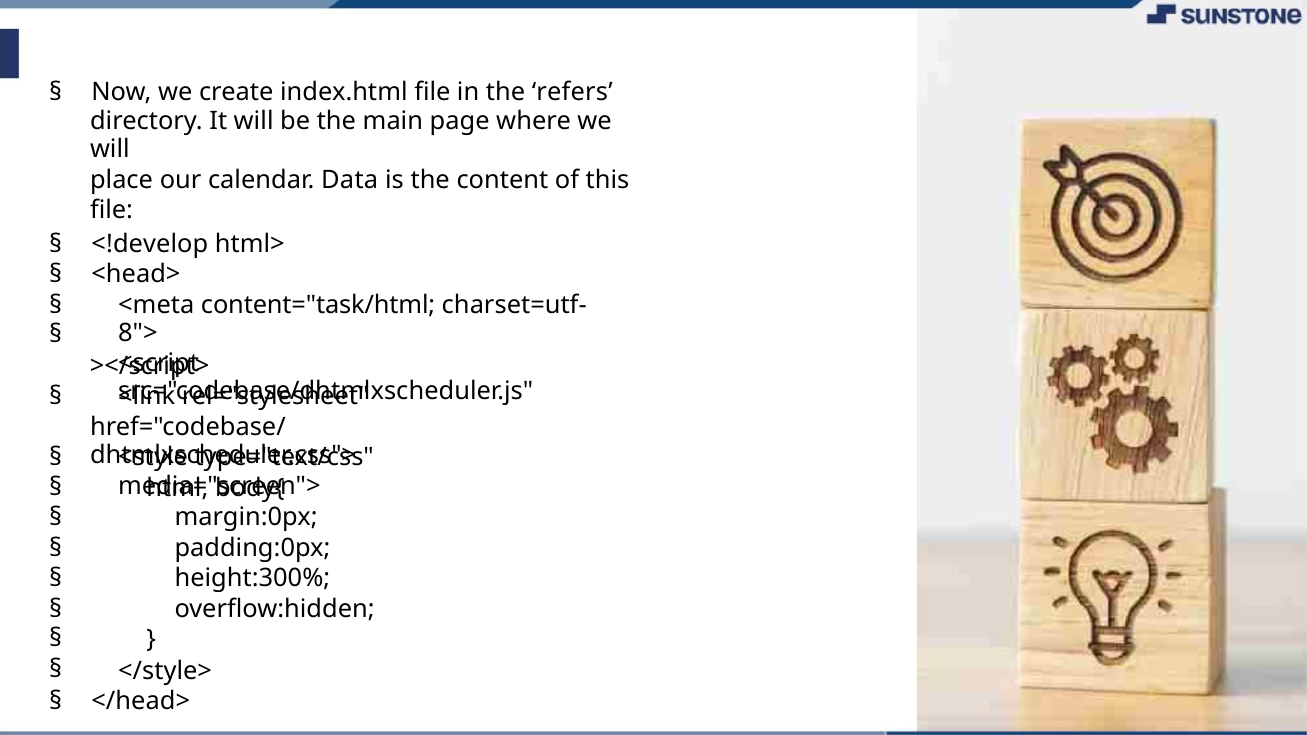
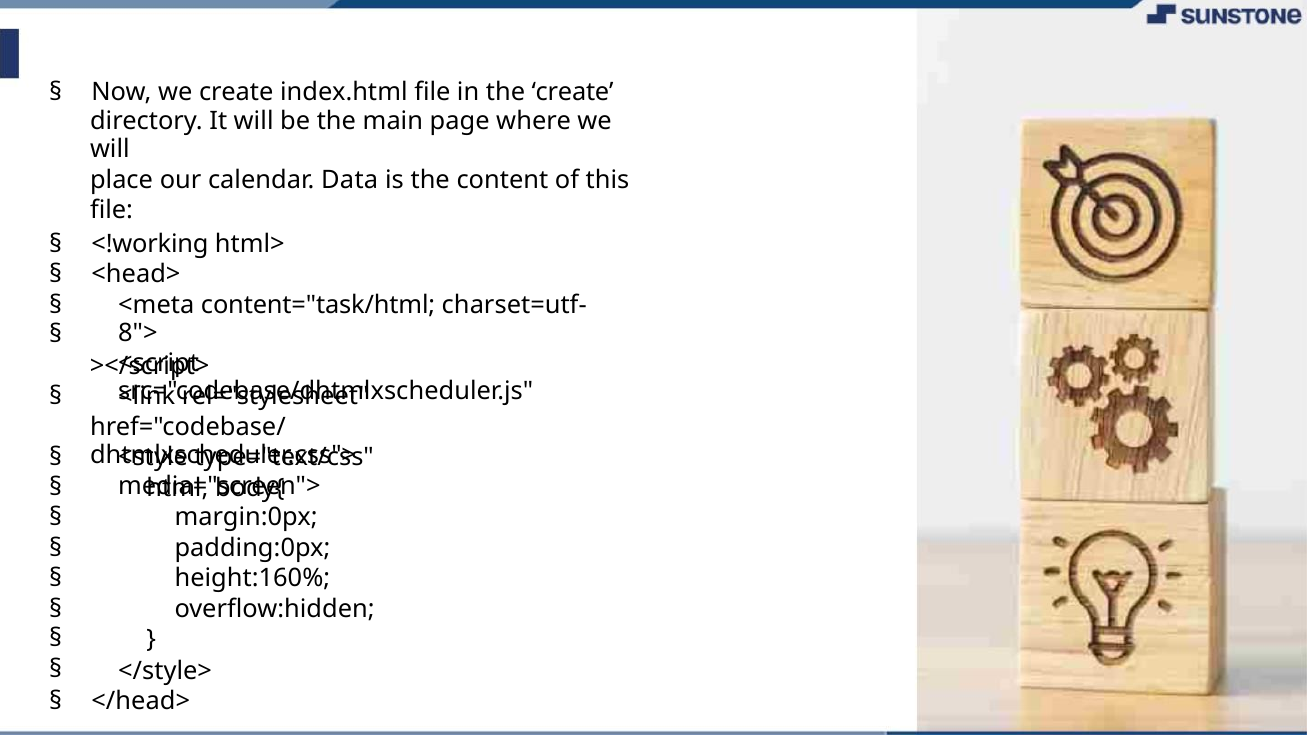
the refers: refers -> create
<!develop: <!develop -> <!working
height:300%: height:300% -> height:160%
